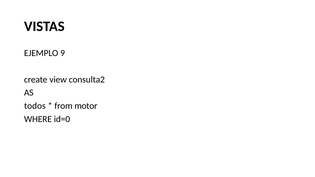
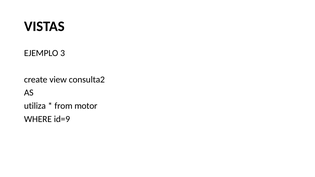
9: 9 -> 3
todos: todos -> utiliza
id=0: id=0 -> id=9
